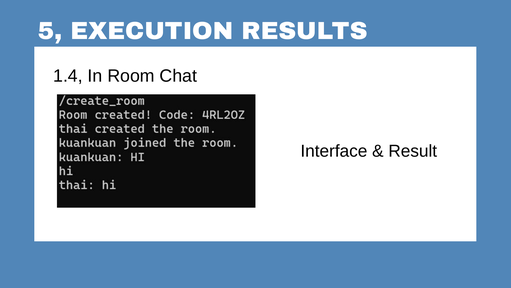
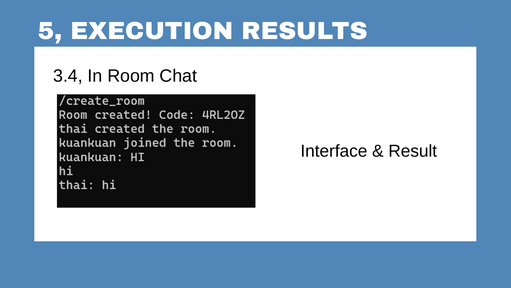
1.4: 1.4 -> 3.4
